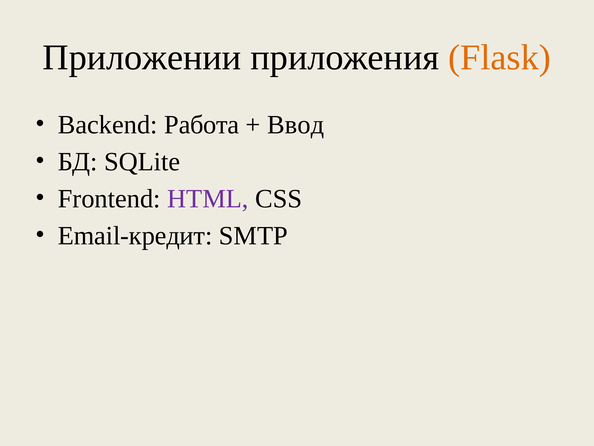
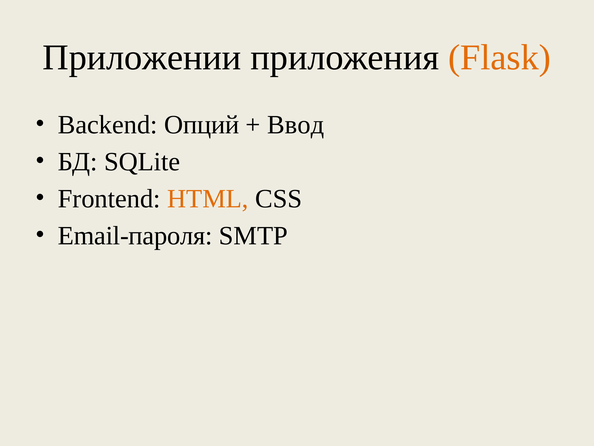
Работа: Работа -> Опций
HTML colour: purple -> orange
Email-кредит: Email-кредит -> Email-пароля
